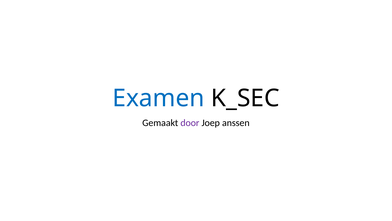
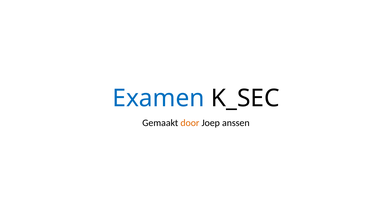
door colour: purple -> orange
